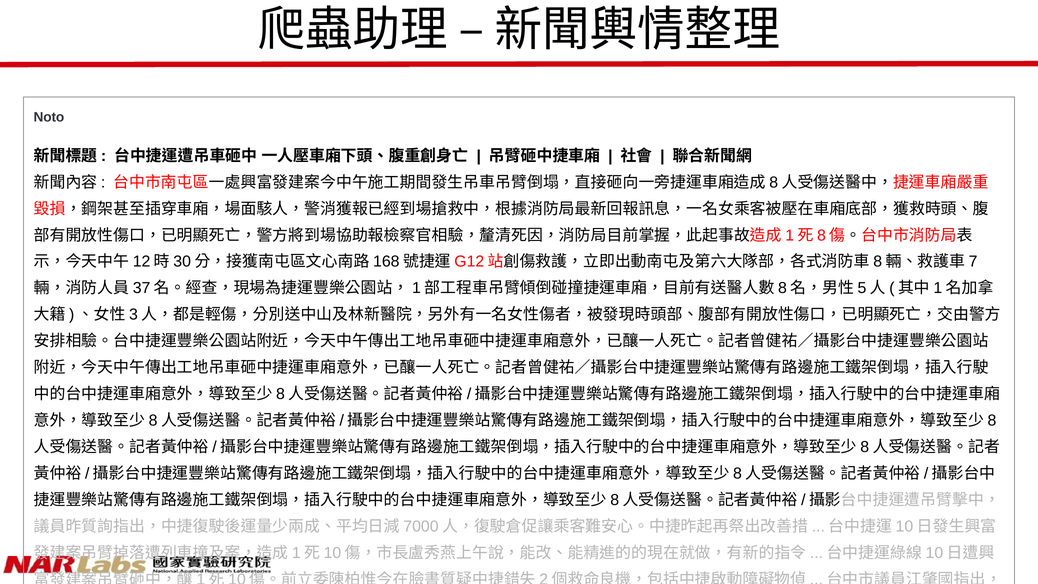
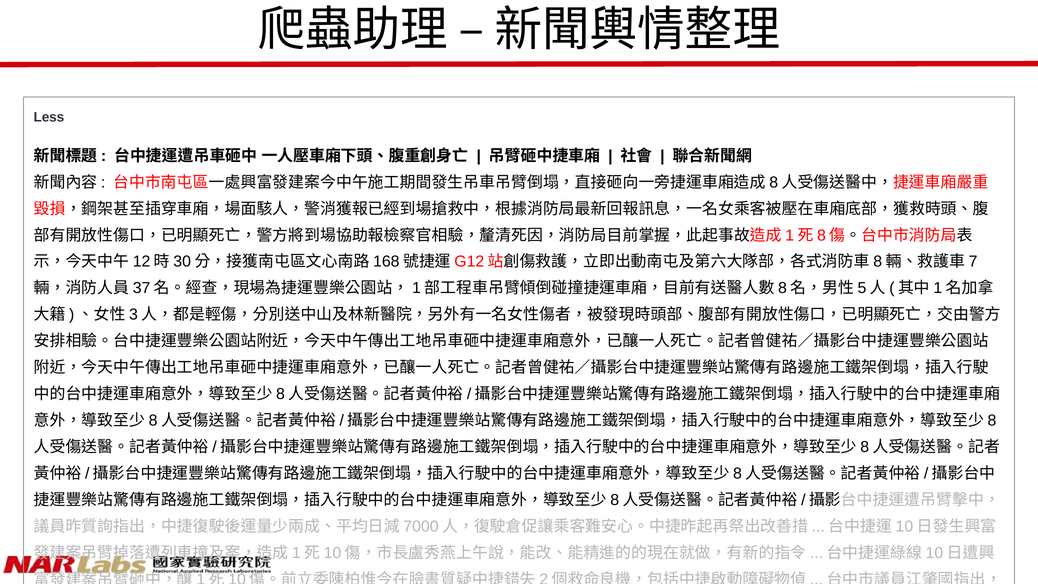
Noto: Noto -> Less
